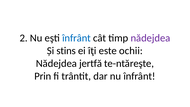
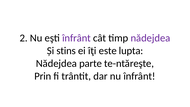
înfrânt at (76, 38) colour: blue -> purple
ochii: ochii -> lupta
jertfă: jertfă -> parte
